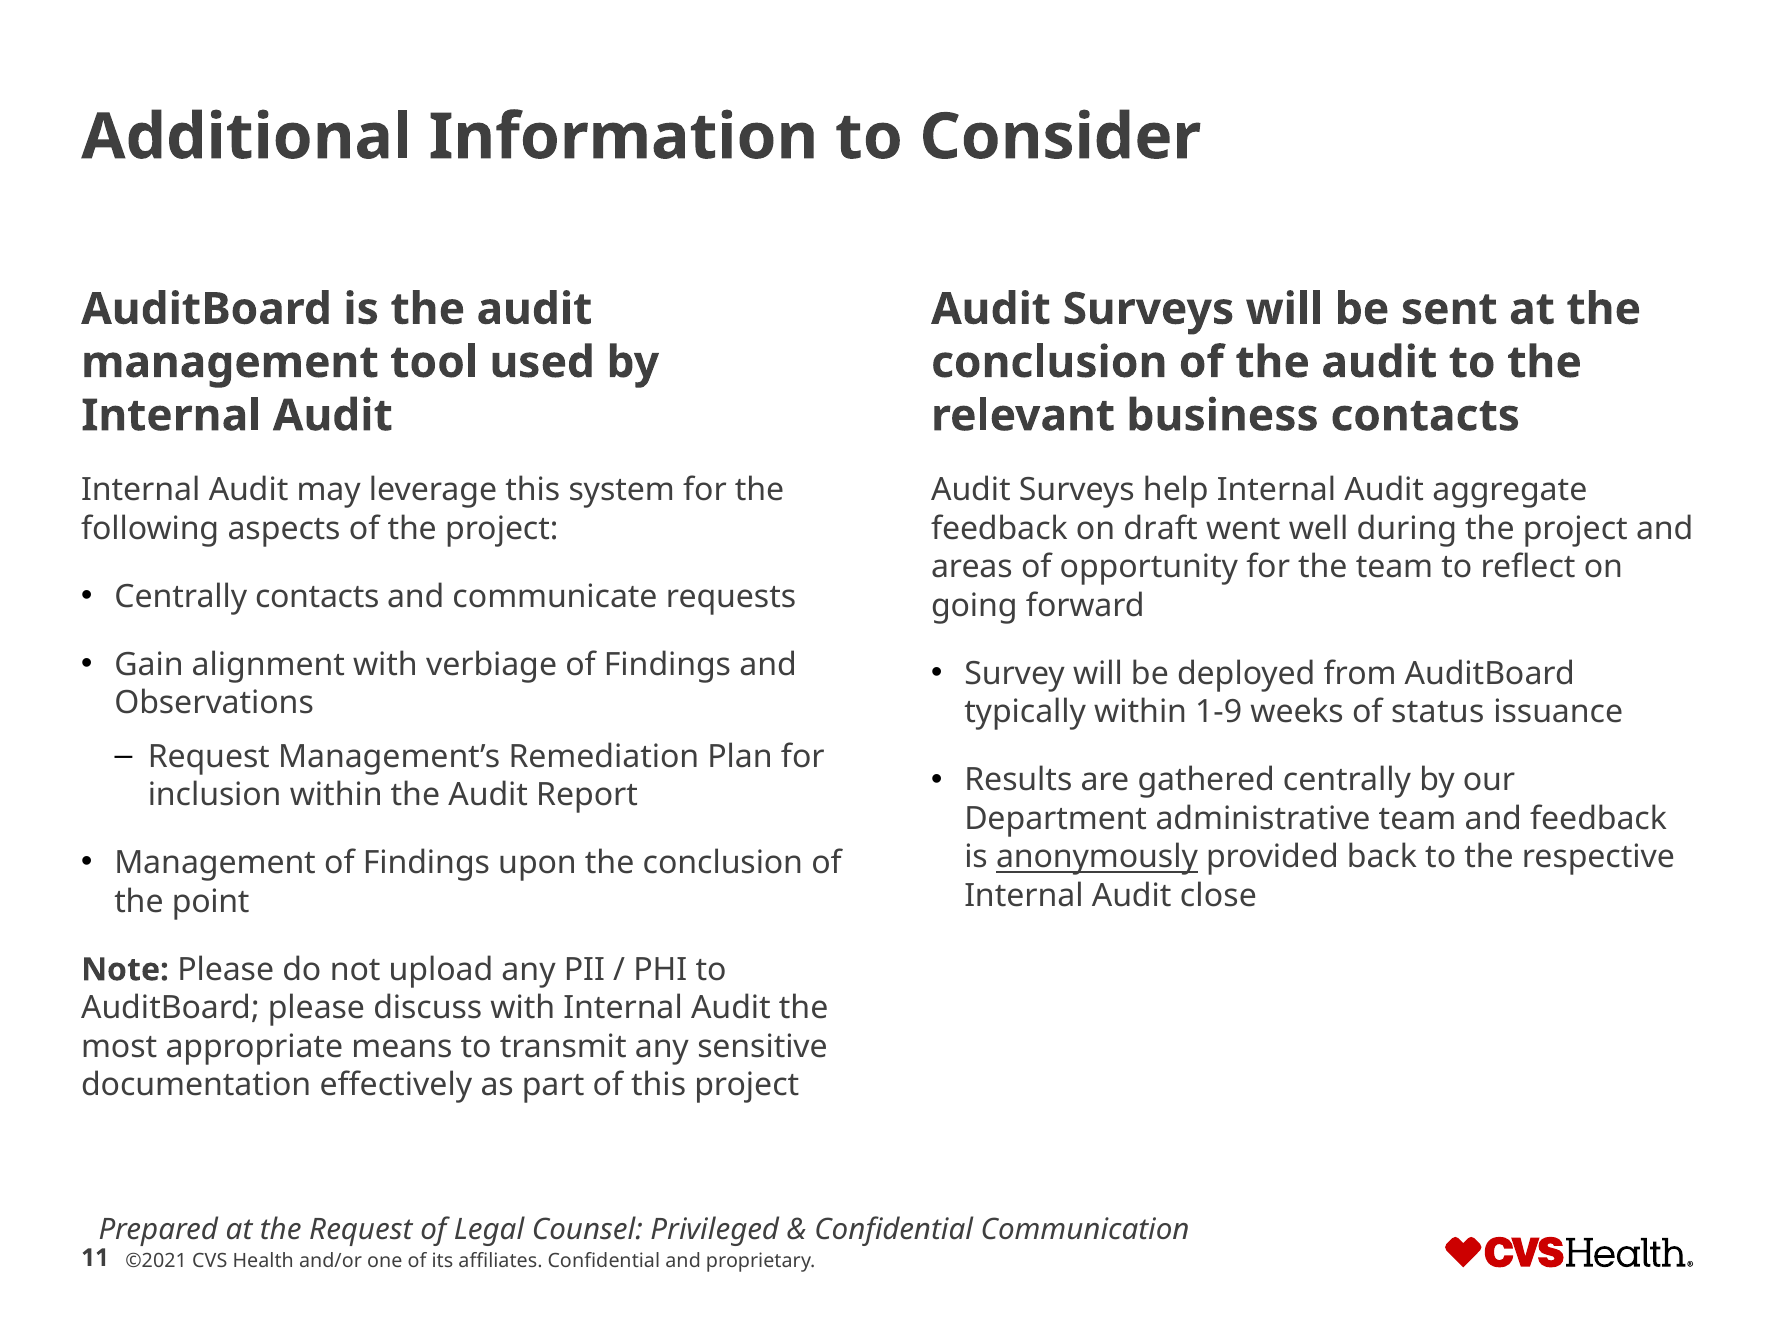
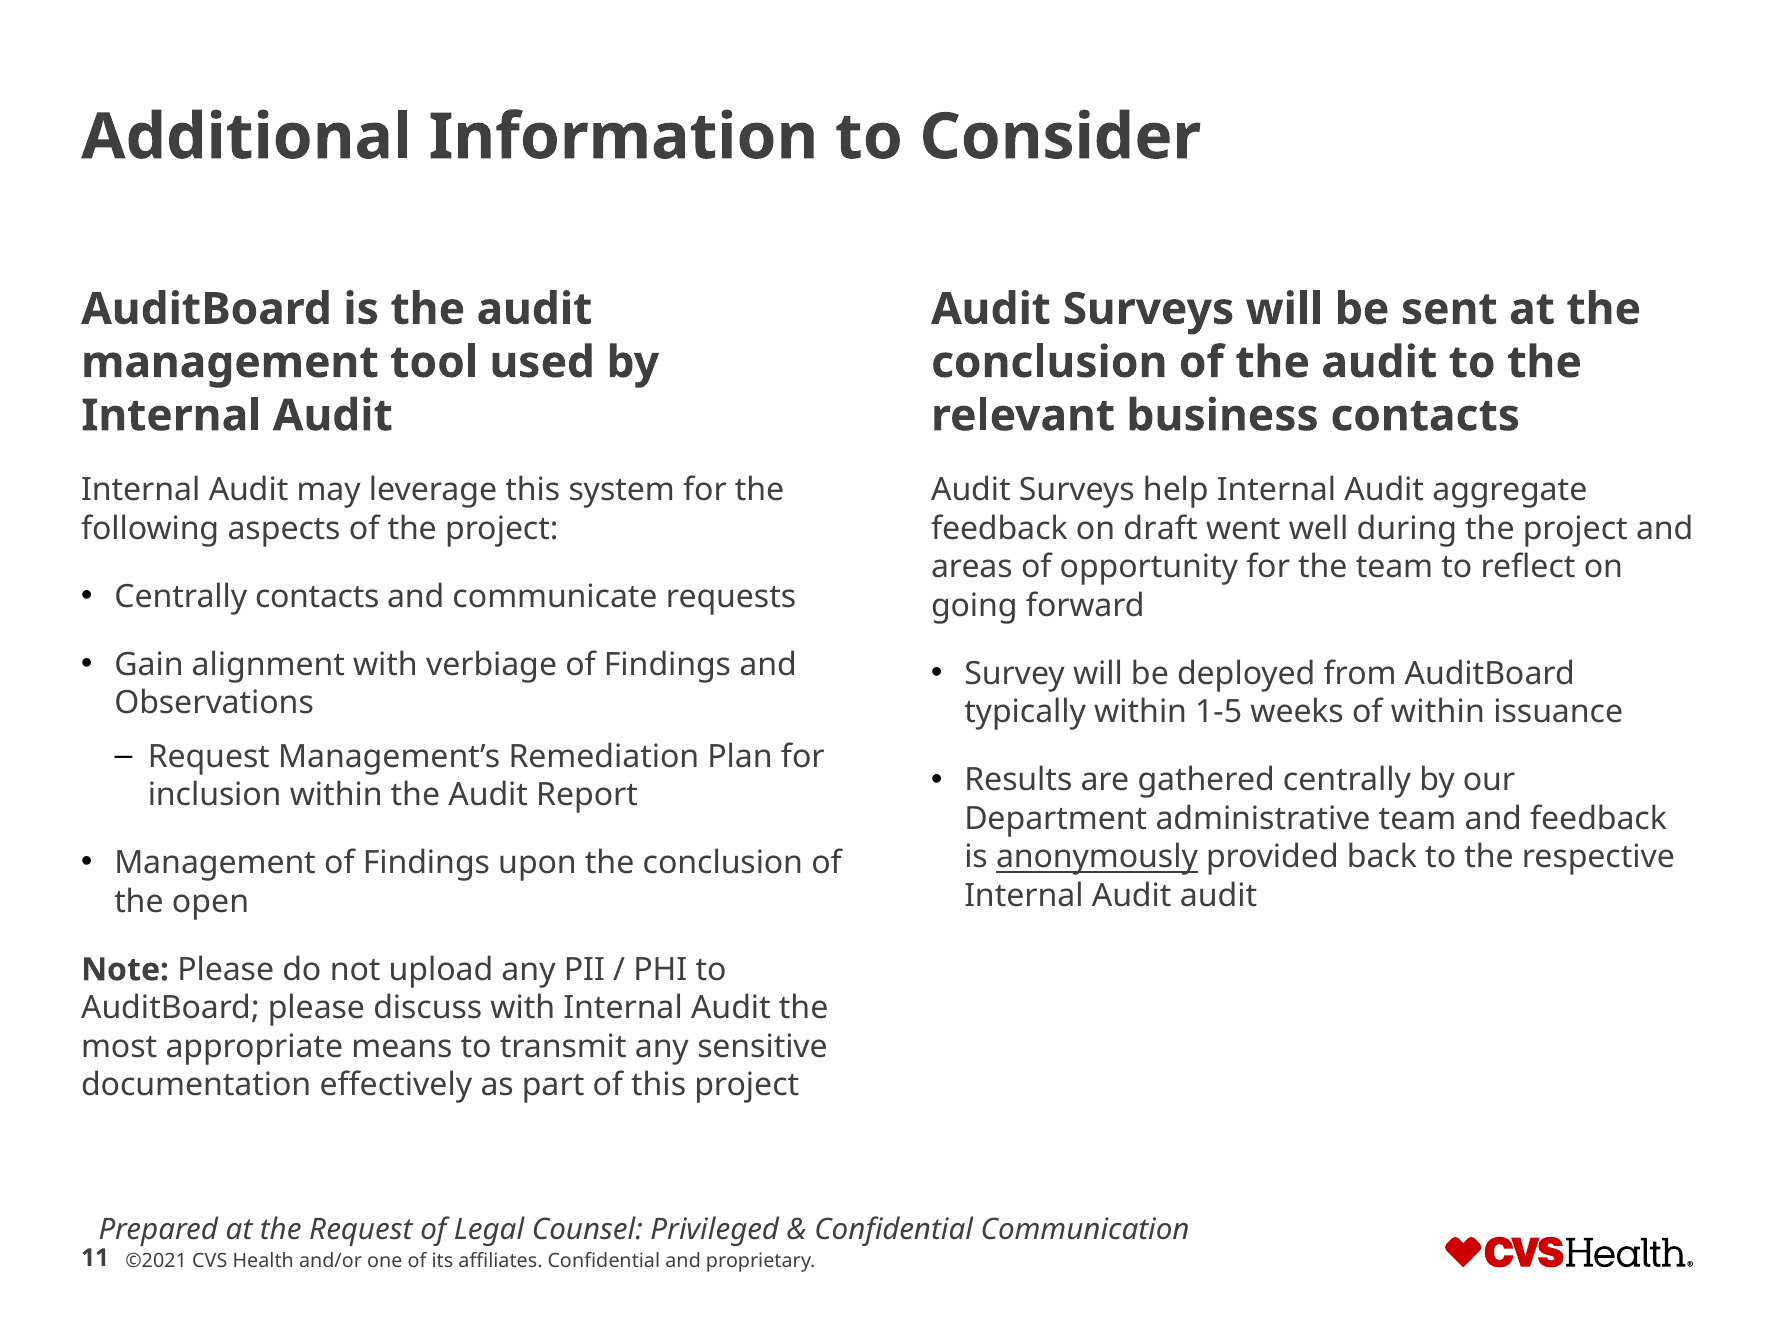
1-9: 1-9 -> 1-5
of status: status -> within
Audit close: close -> audit
point: point -> open
